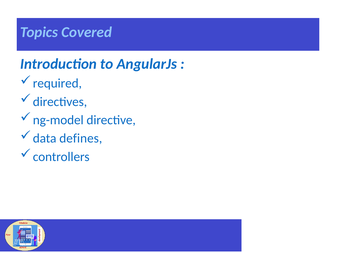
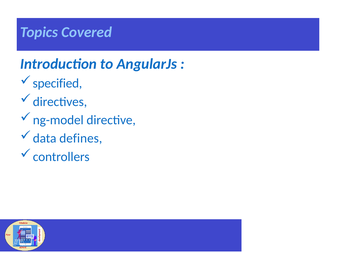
required: required -> specified
